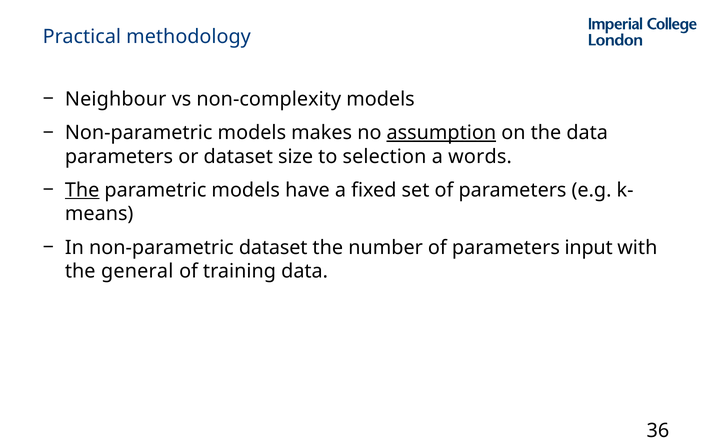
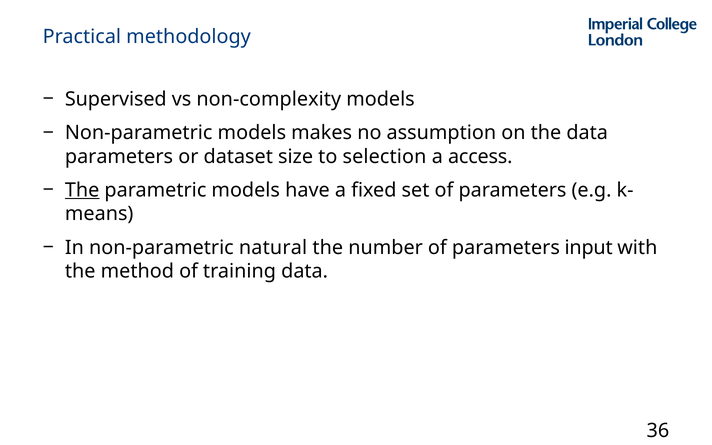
Neighbour: Neighbour -> Supervised
assumption underline: present -> none
words: words -> access
non-parametric dataset: dataset -> natural
general: general -> method
